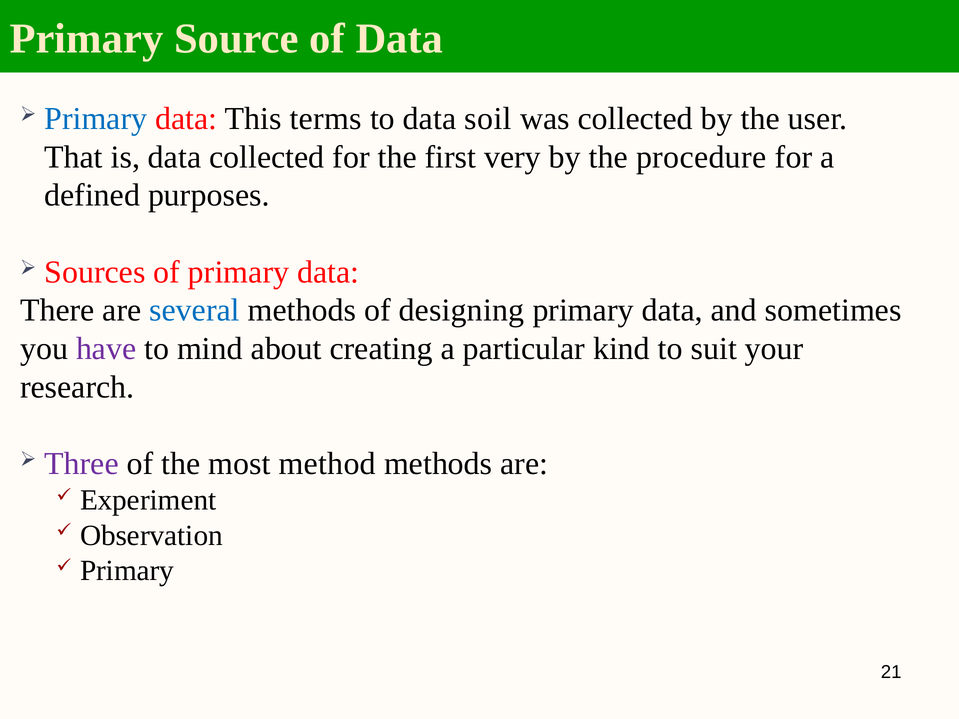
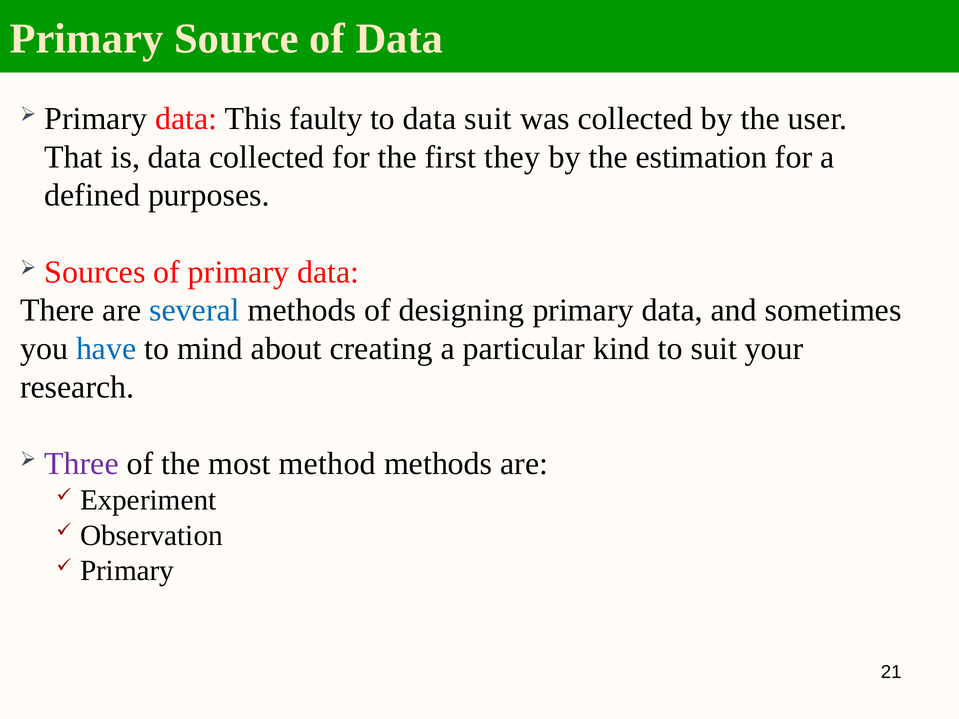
Primary at (96, 119) colour: blue -> black
terms: terms -> faulty
data soil: soil -> suit
very: very -> they
procedure: procedure -> estimation
have colour: purple -> blue
